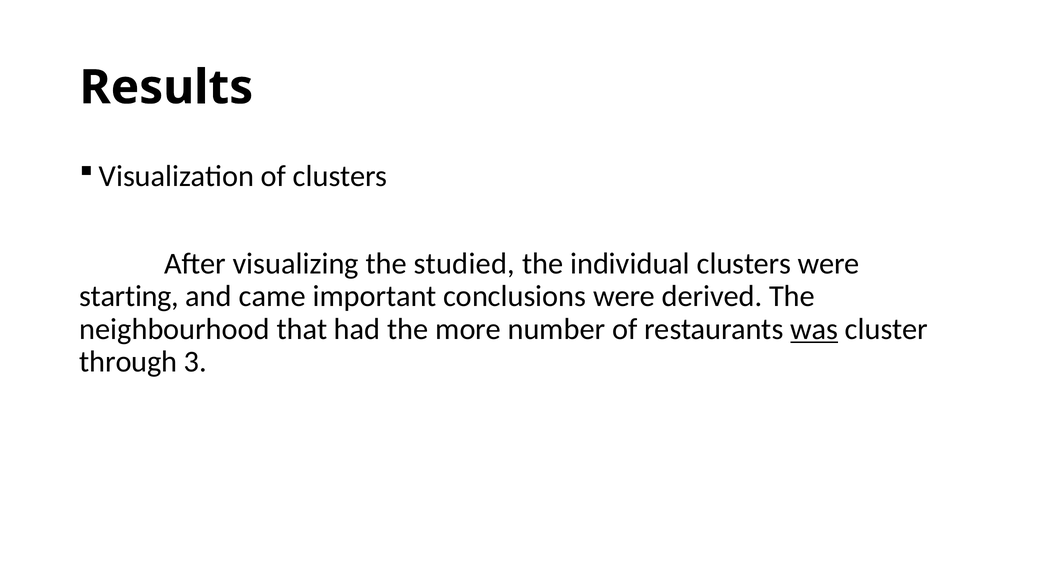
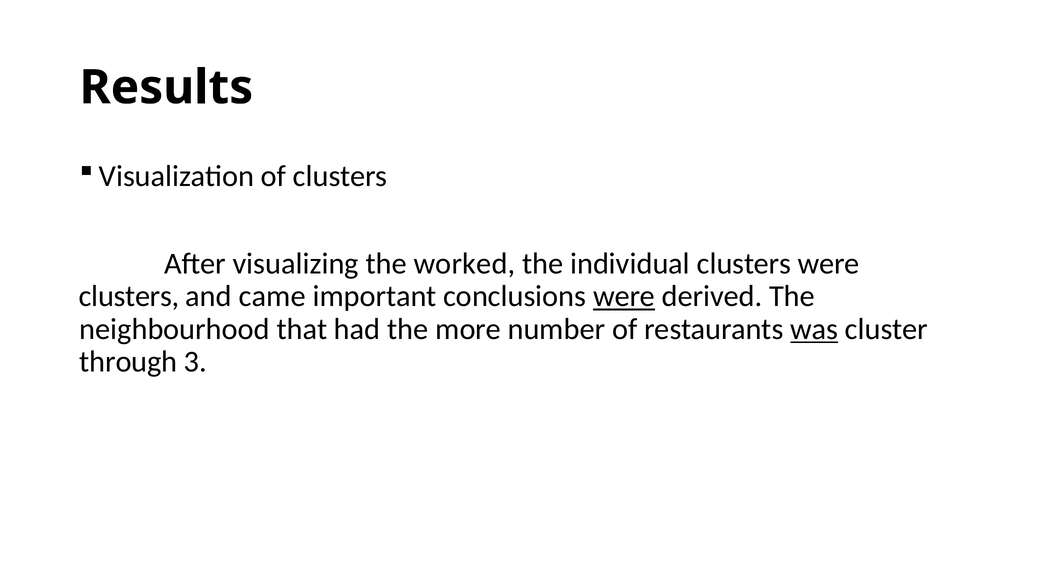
studied: studied -> worked
starting at (129, 296): starting -> clusters
were at (624, 296) underline: none -> present
